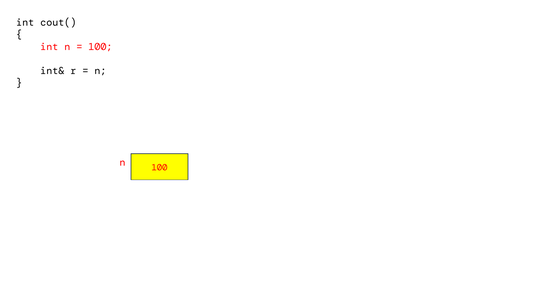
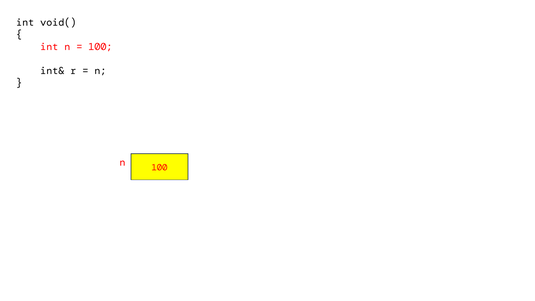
cout(: cout( -> void(
